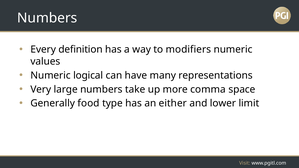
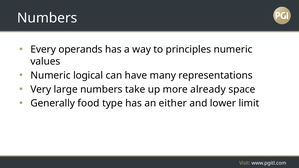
definition: definition -> operands
modifiers: modifiers -> principles
comma: comma -> already
